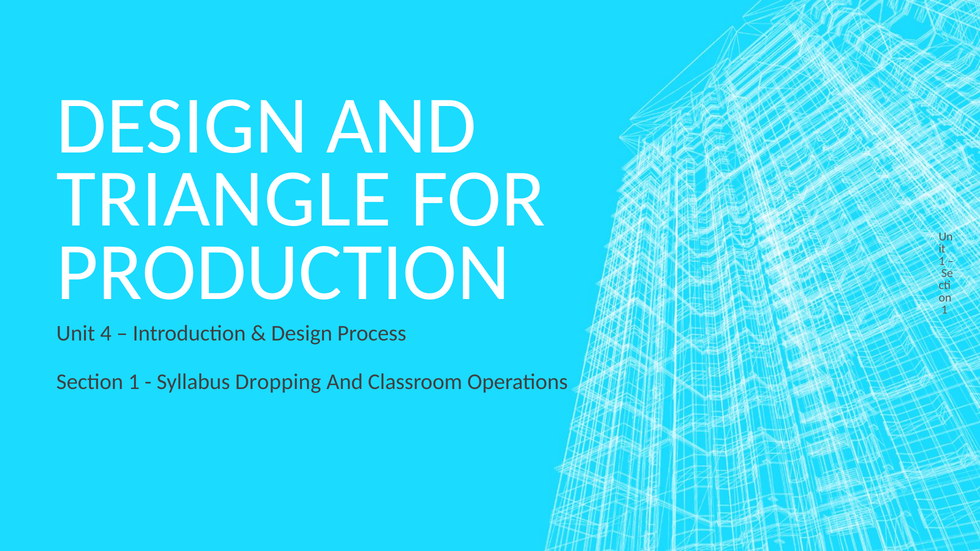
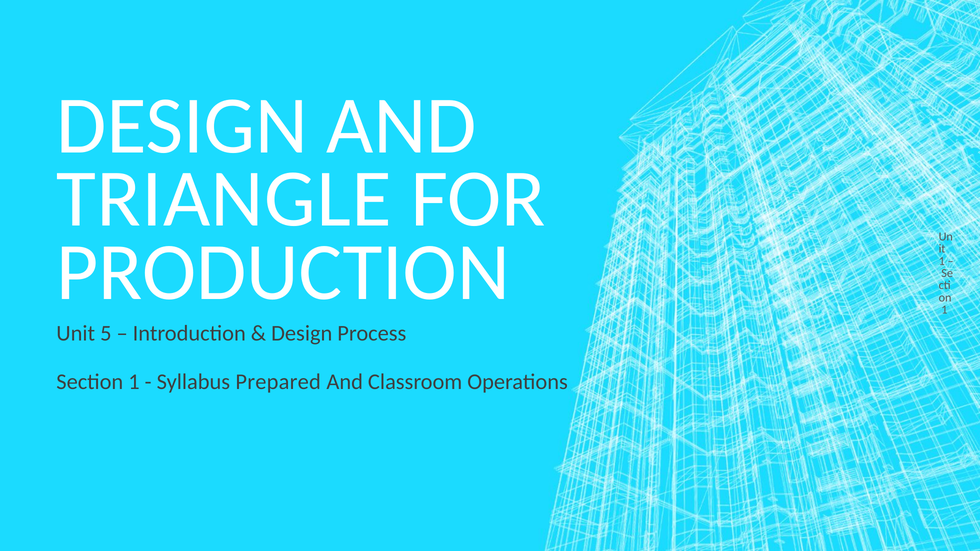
4: 4 -> 5
Dropping: Dropping -> Prepared
